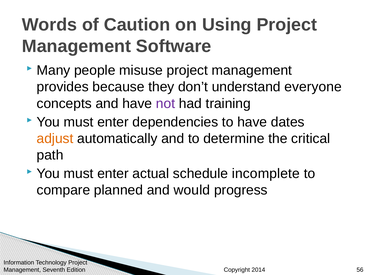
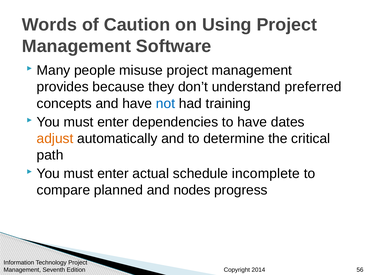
everyone: everyone -> preferred
not colour: purple -> blue
would: would -> nodes
